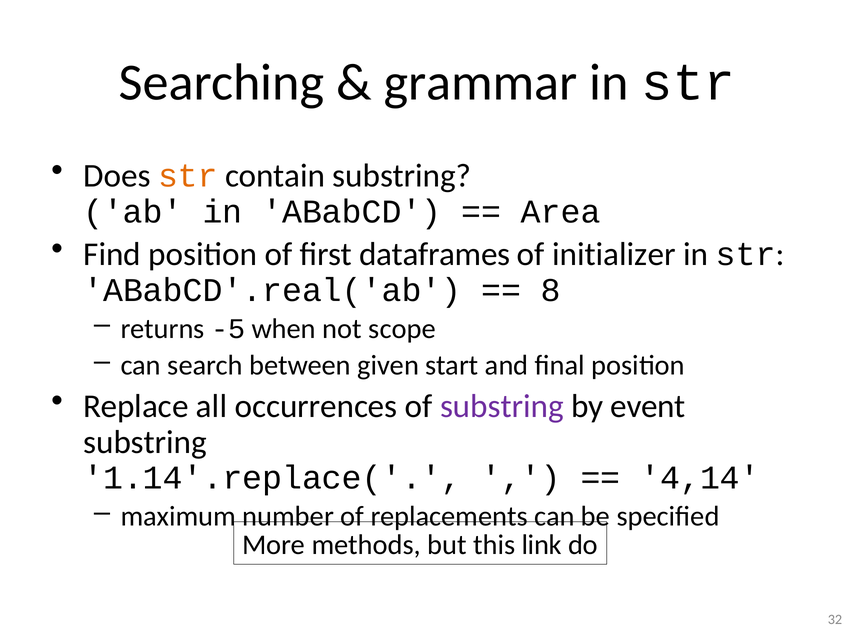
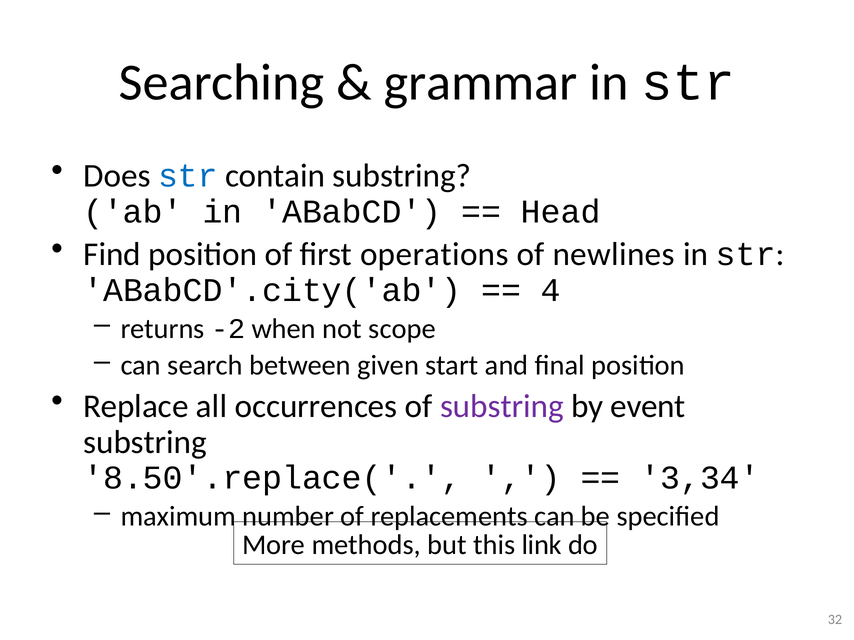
str at (188, 176) colour: orange -> blue
Area: Area -> Head
dataframes: dataframes -> operations
initializer: initializer -> newlines
ABabCD'.real('ab: ABabCD'.real('ab -> ABabCD'.city('ab
8: 8 -> 4
-5: -5 -> -2
1.14'.replace(: 1.14'.replace( -> 8.50'.replace(
4,14: 4,14 -> 3,34
